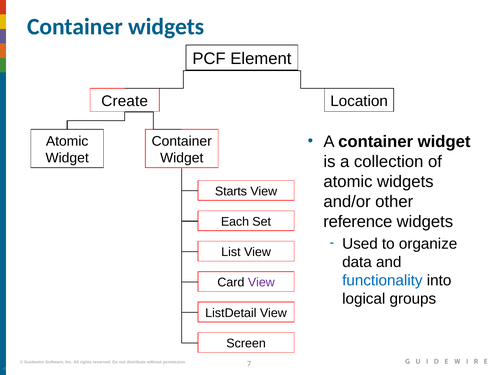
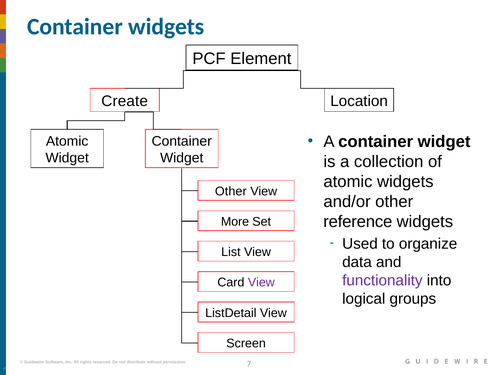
Starts at (231, 191): Starts -> Other
Each: Each -> More
functionality colour: blue -> purple
